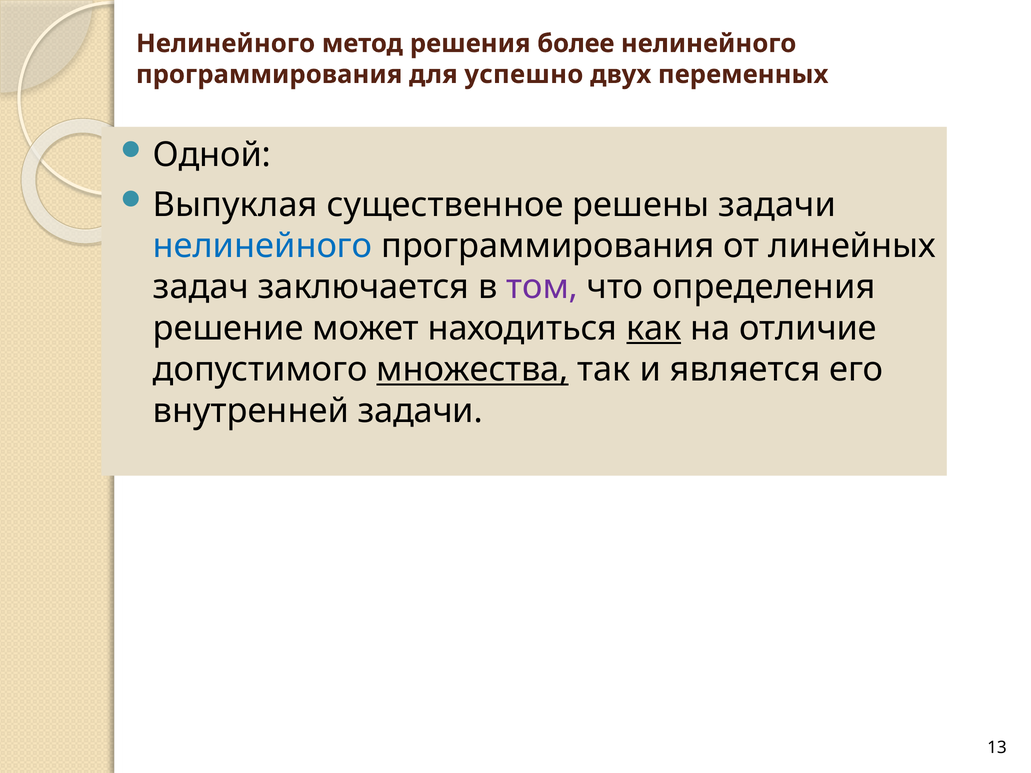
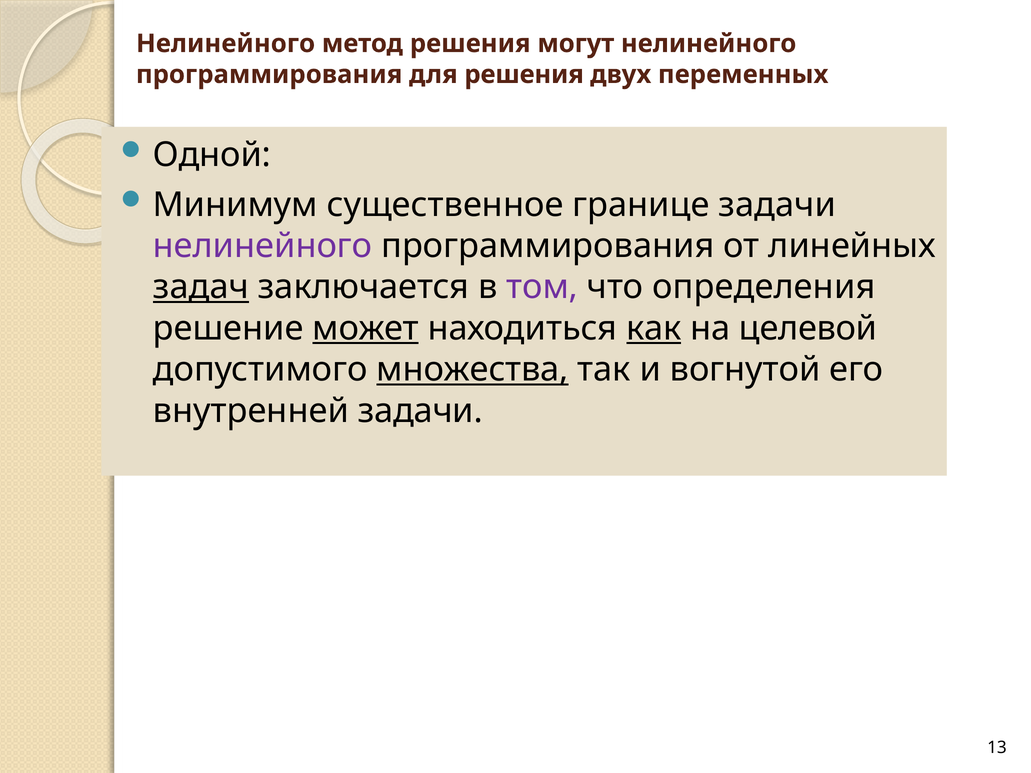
более: более -> могут
для успешно: успешно -> решения
Выпуклая: Выпуклая -> Минимум
решены: решены -> границе
нелинейного at (263, 246) colour: blue -> purple
задач underline: none -> present
может underline: none -> present
отличие: отличие -> целевой
является: является -> вогнутой
